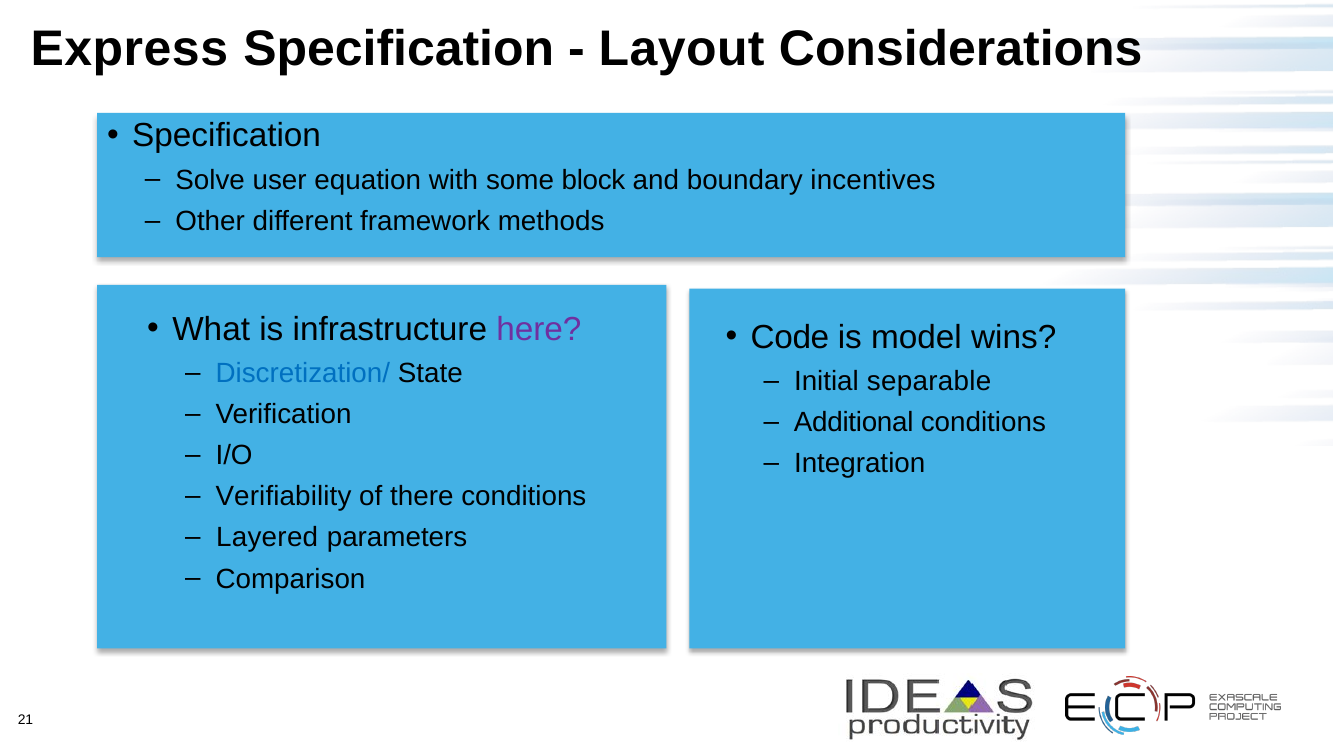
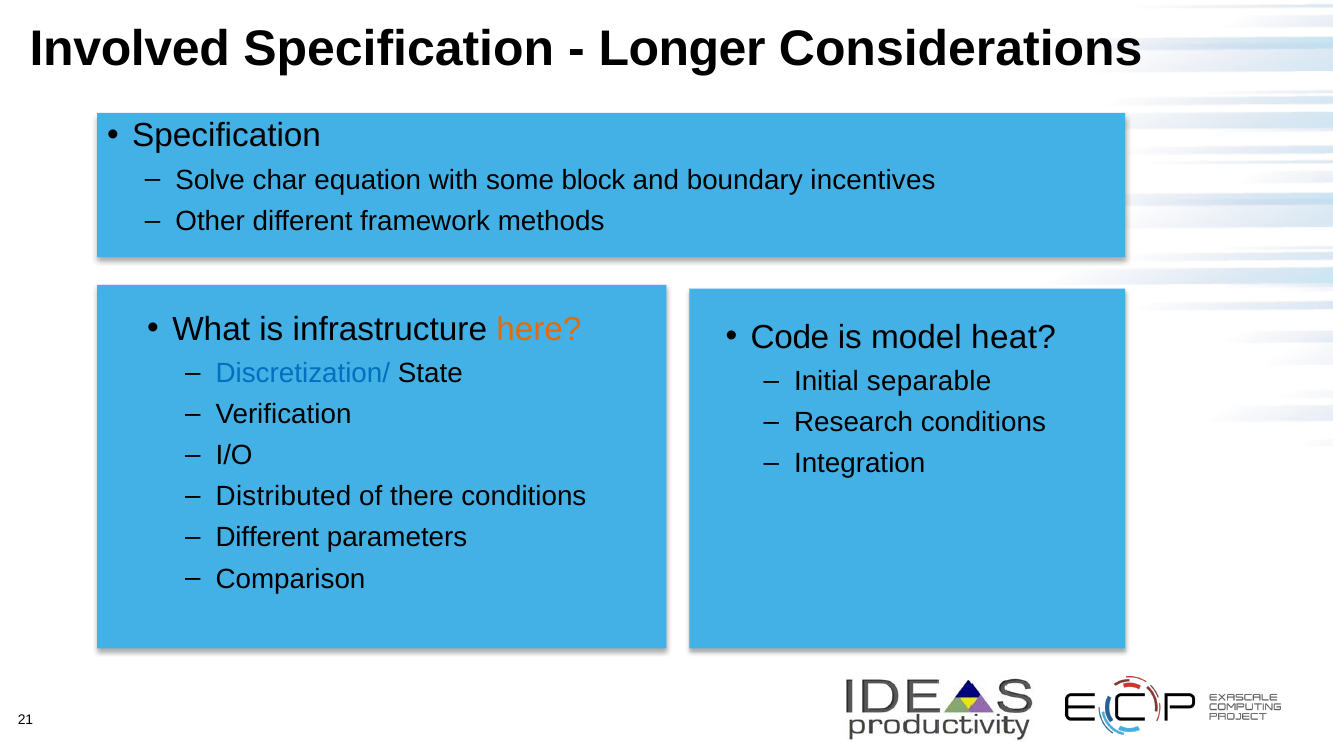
Express: Express -> Involved
Layout: Layout -> Longer
user: user -> char
here colour: purple -> orange
wins: wins -> heat
Additional: Additional -> Research
Verifiability: Verifiability -> Distributed
Layered at (267, 538): Layered -> Different
